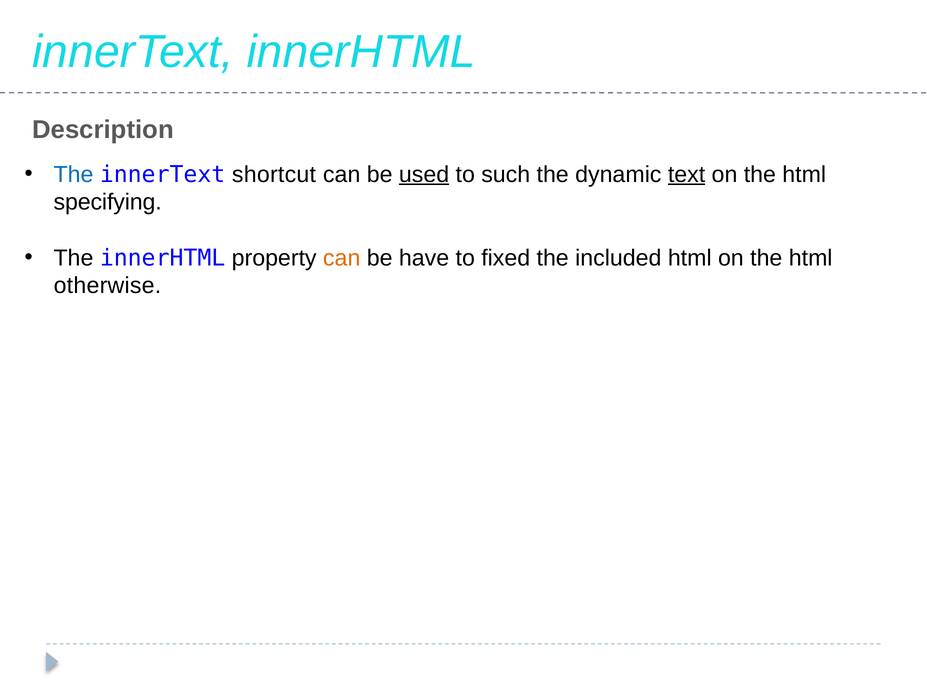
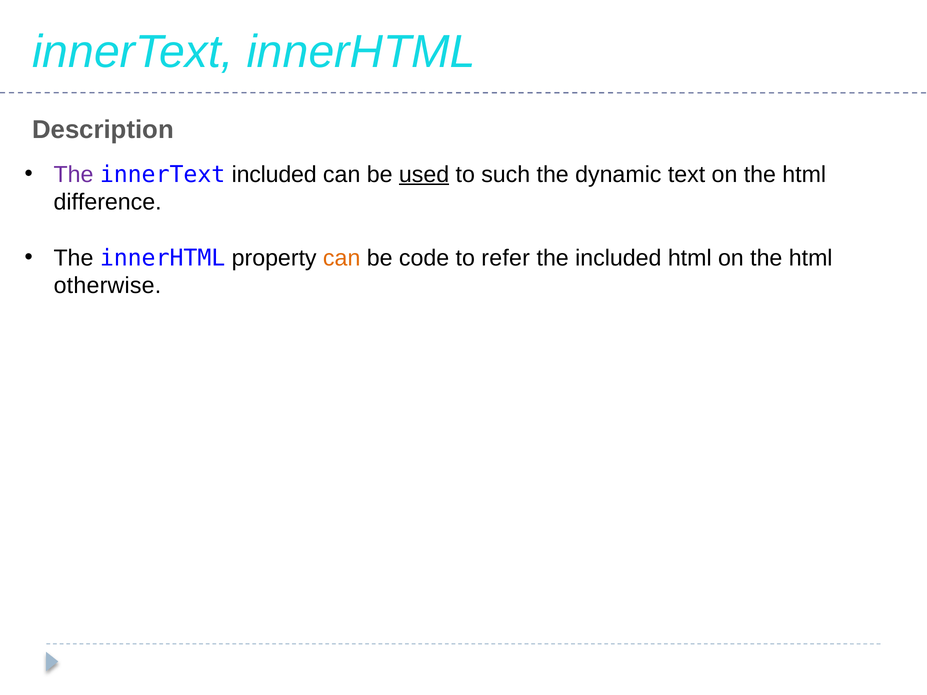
The at (73, 175) colour: blue -> purple
innerText shortcut: shortcut -> included
text underline: present -> none
specifying: specifying -> difference
have: have -> code
fixed: fixed -> refer
